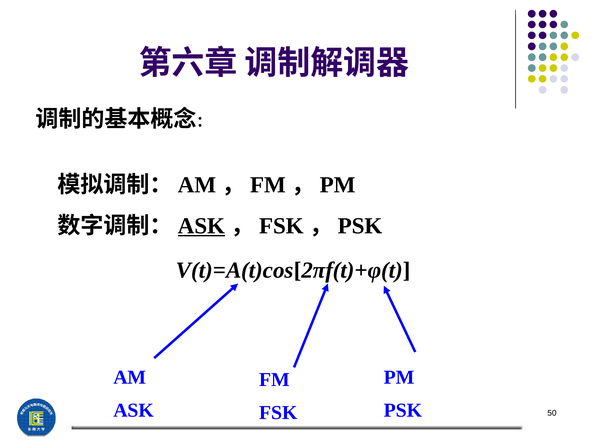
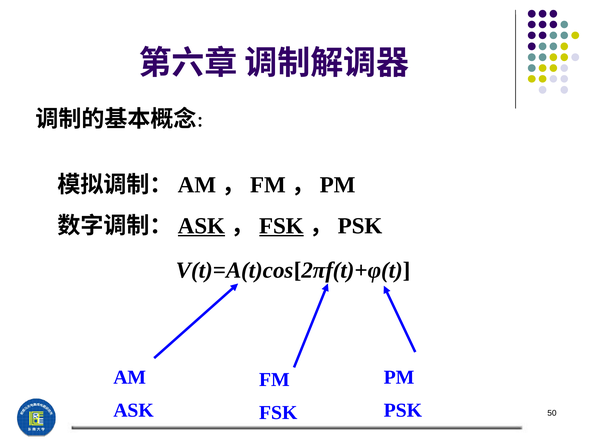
FSK at (282, 226) underline: none -> present
